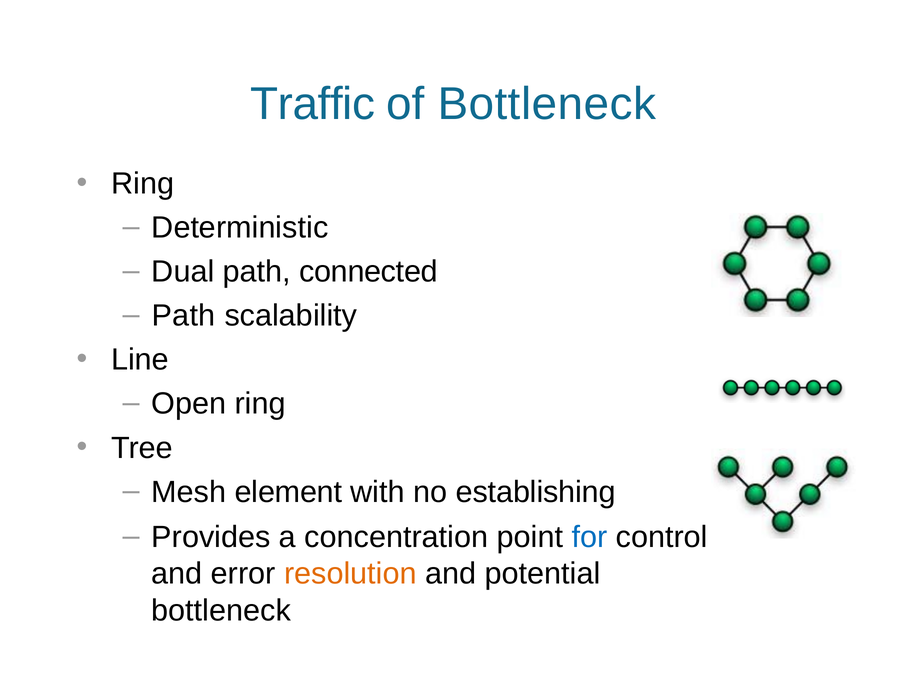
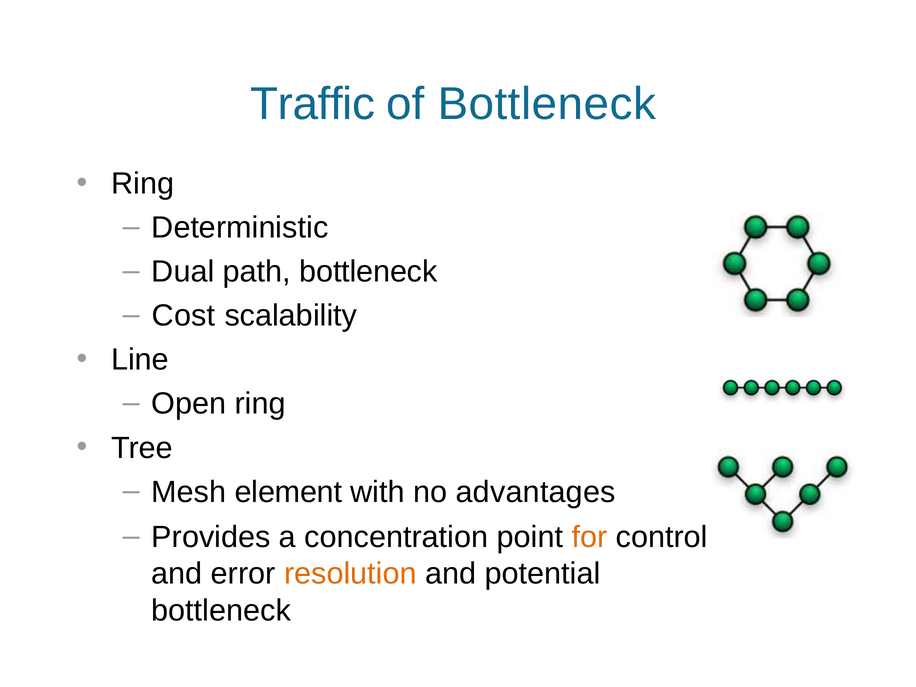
path connected: connected -> bottleneck
Path at (184, 316): Path -> Cost
establishing: establishing -> advantages
for colour: blue -> orange
